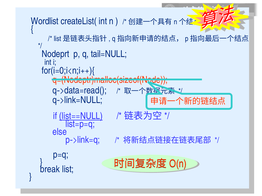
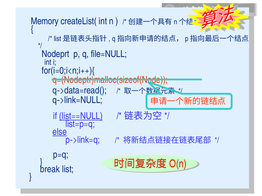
Wordlist: Wordlist -> Memory
tail=NULL: tail=NULL -> file=NULL
else underline: none -> present
